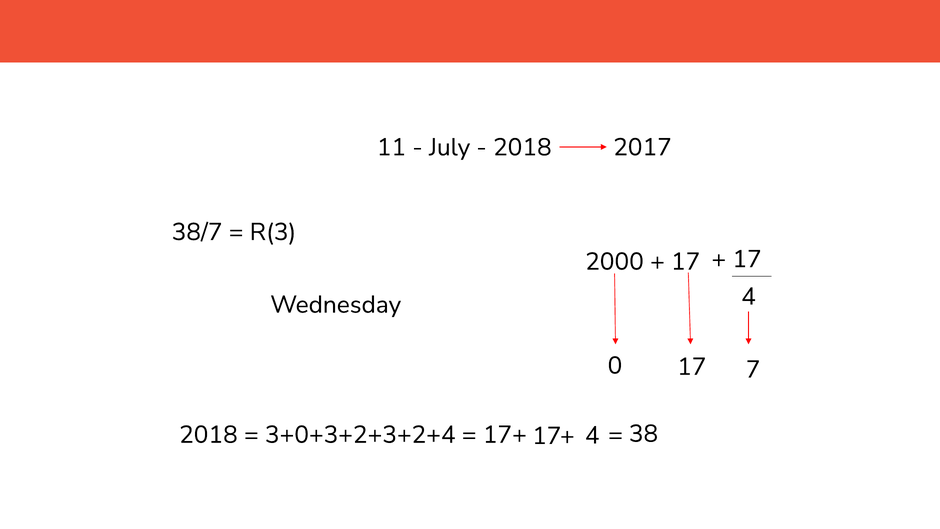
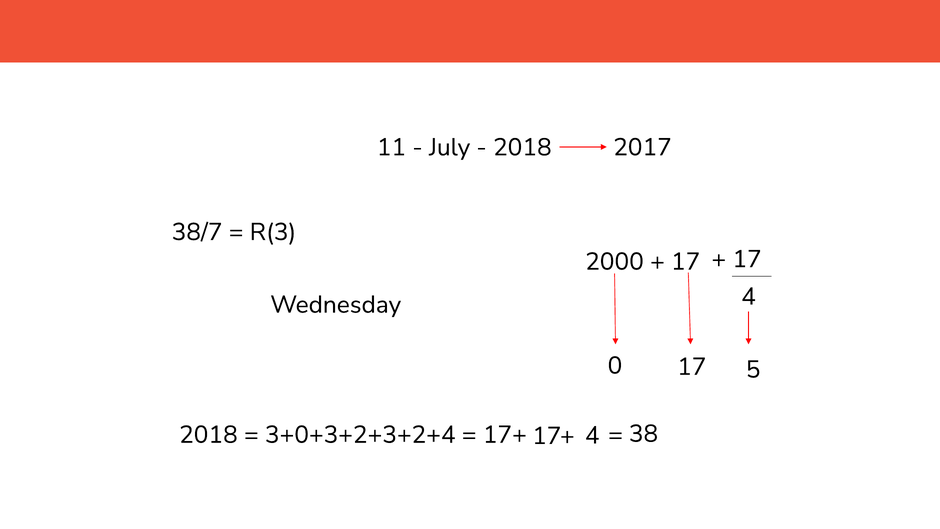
7: 7 -> 5
